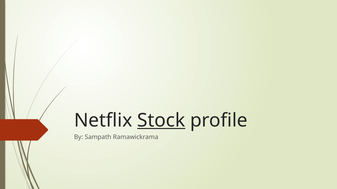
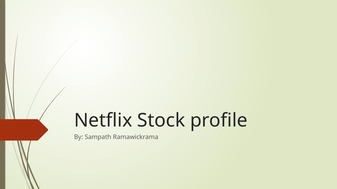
Stock underline: present -> none
